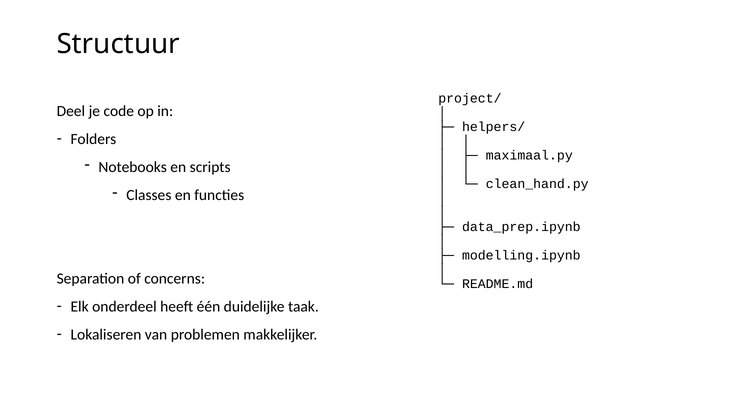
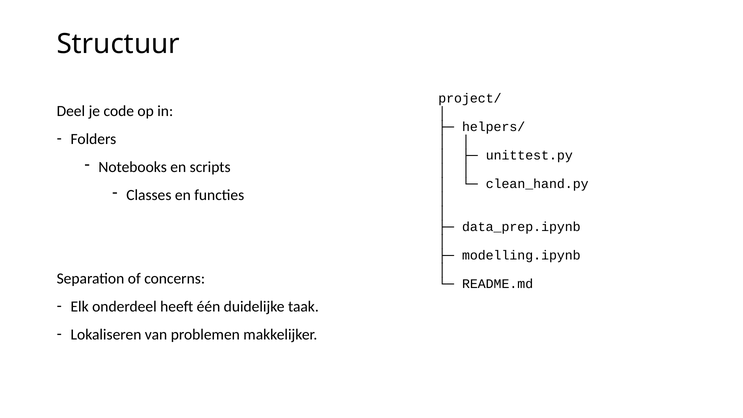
maximaal.py: maximaal.py -> unittest.py
